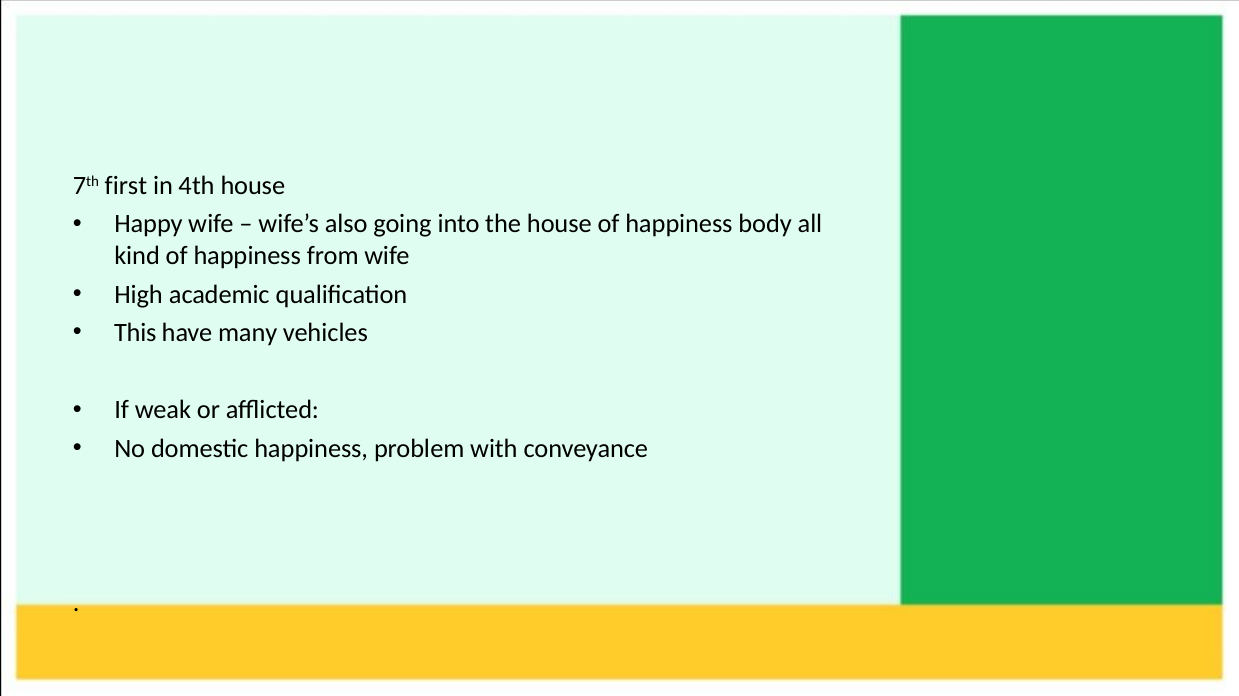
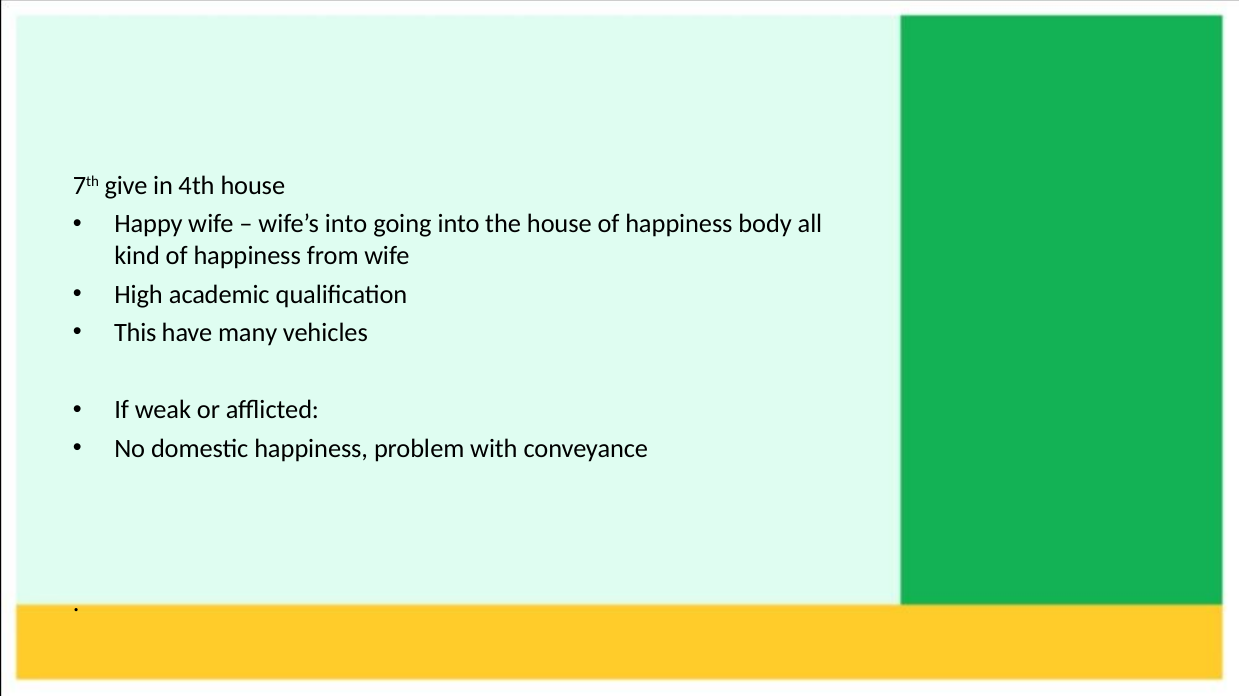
first: first -> give
wife’s also: also -> into
